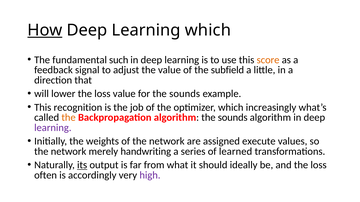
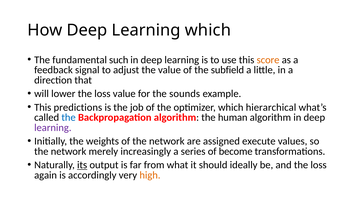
How underline: present -> none
recognition: recognition -> predictions
increasingly: increasingly -> hierarchical
the at (69, 118) colour: orange -> blue
algorithm the sounds: sounds -> human
handwriting: handwriting -> increasingly
learned: learned -> become
often: often -> again
high colour: purple -> orange
